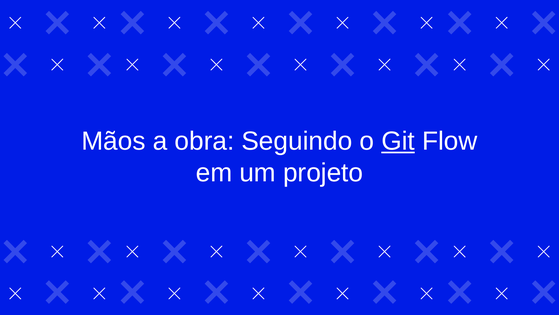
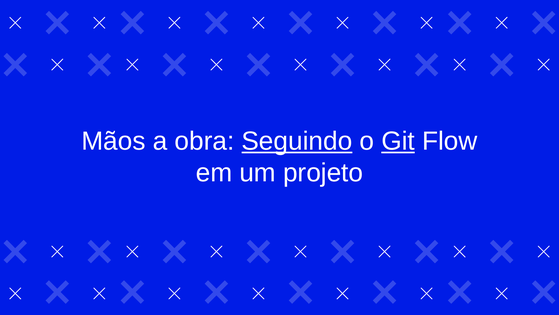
Seguindo underline: none -> present
